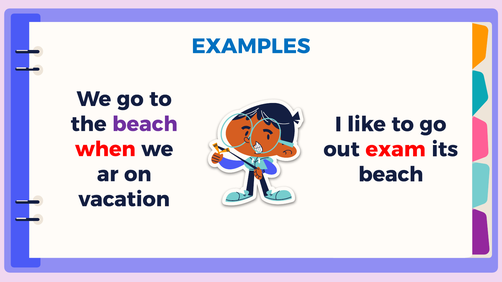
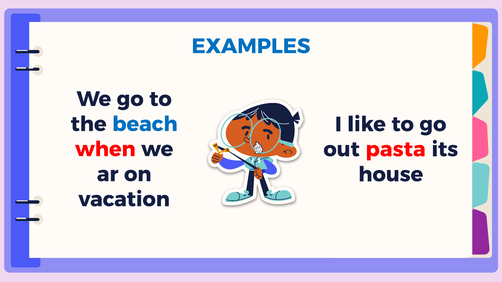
beach at (145, 124) colour: purple -> blue
exam: exam -> pasta
beach at (391, 175): beach -> house
